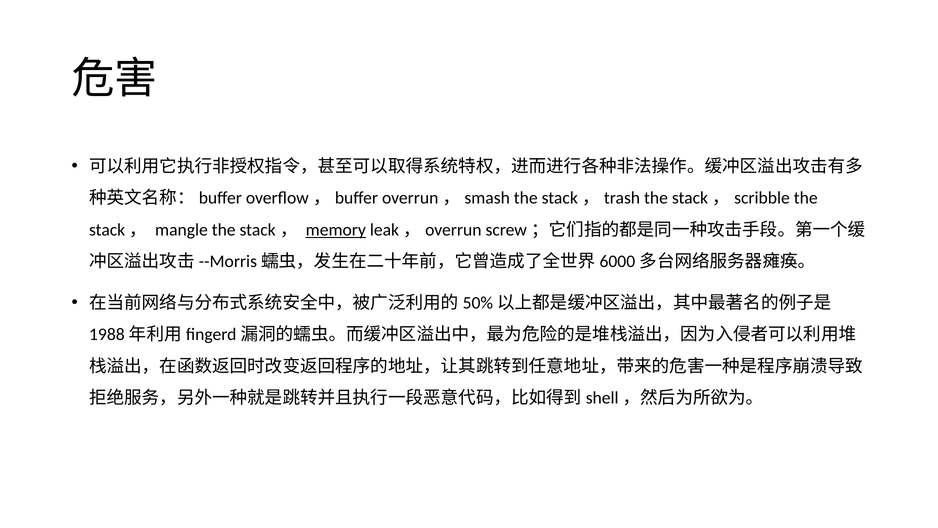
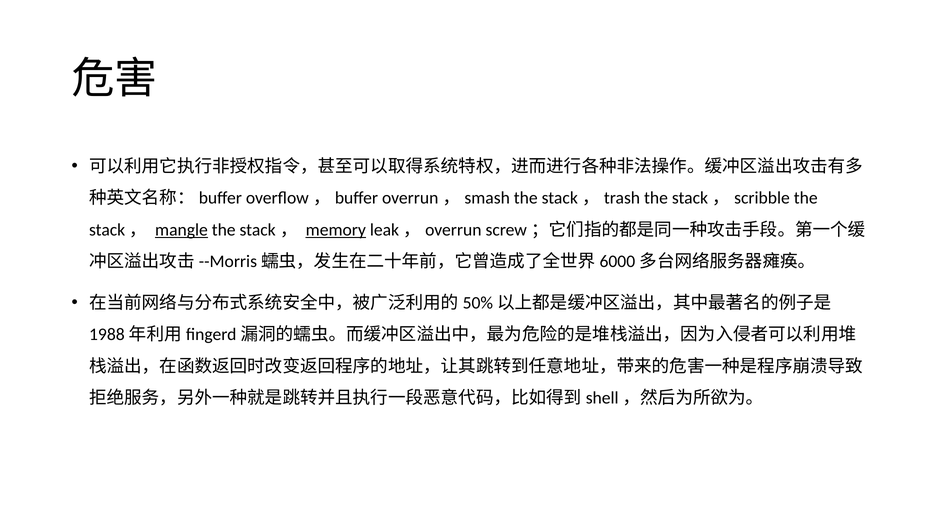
mangle underline: none -> present
